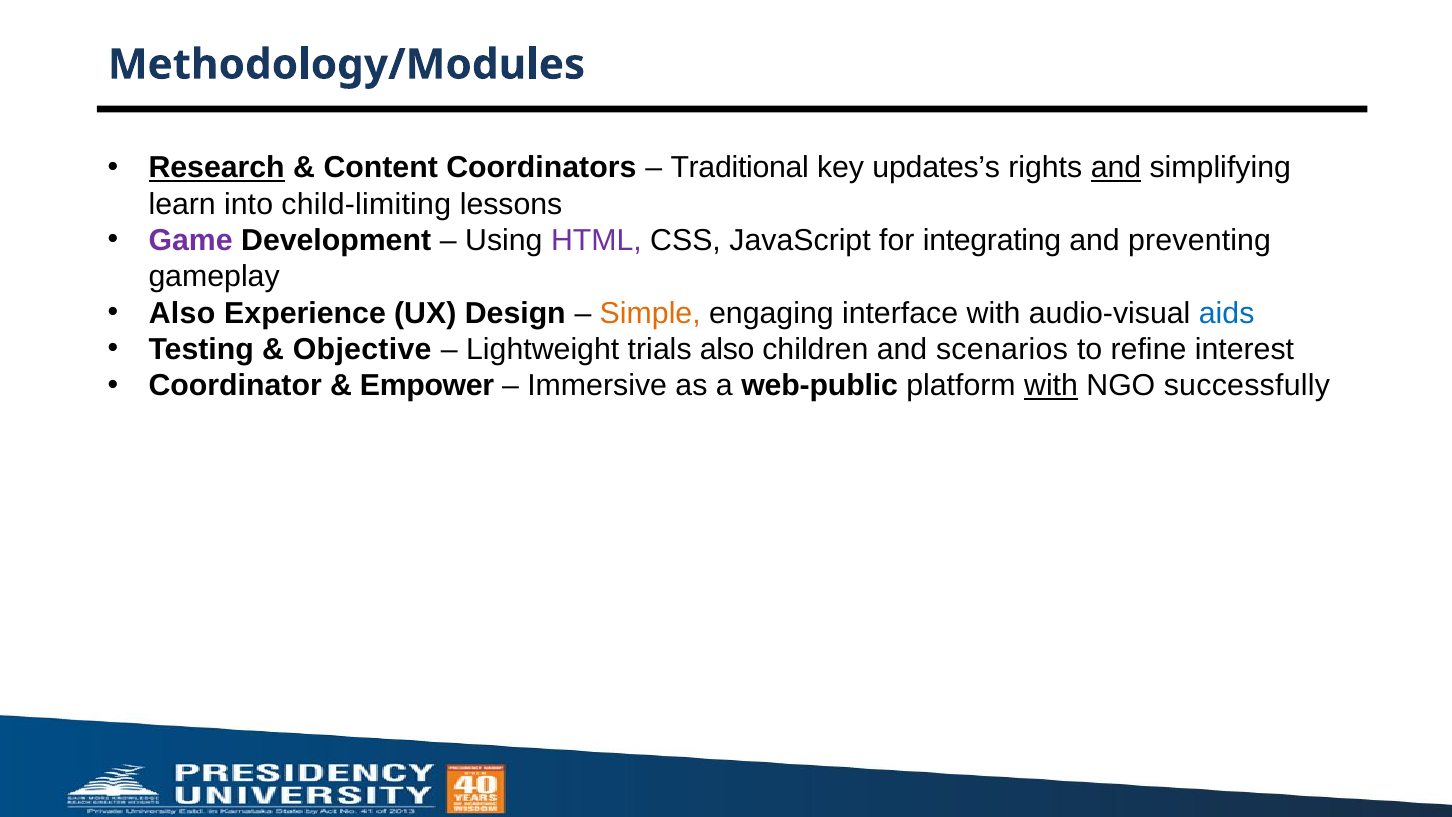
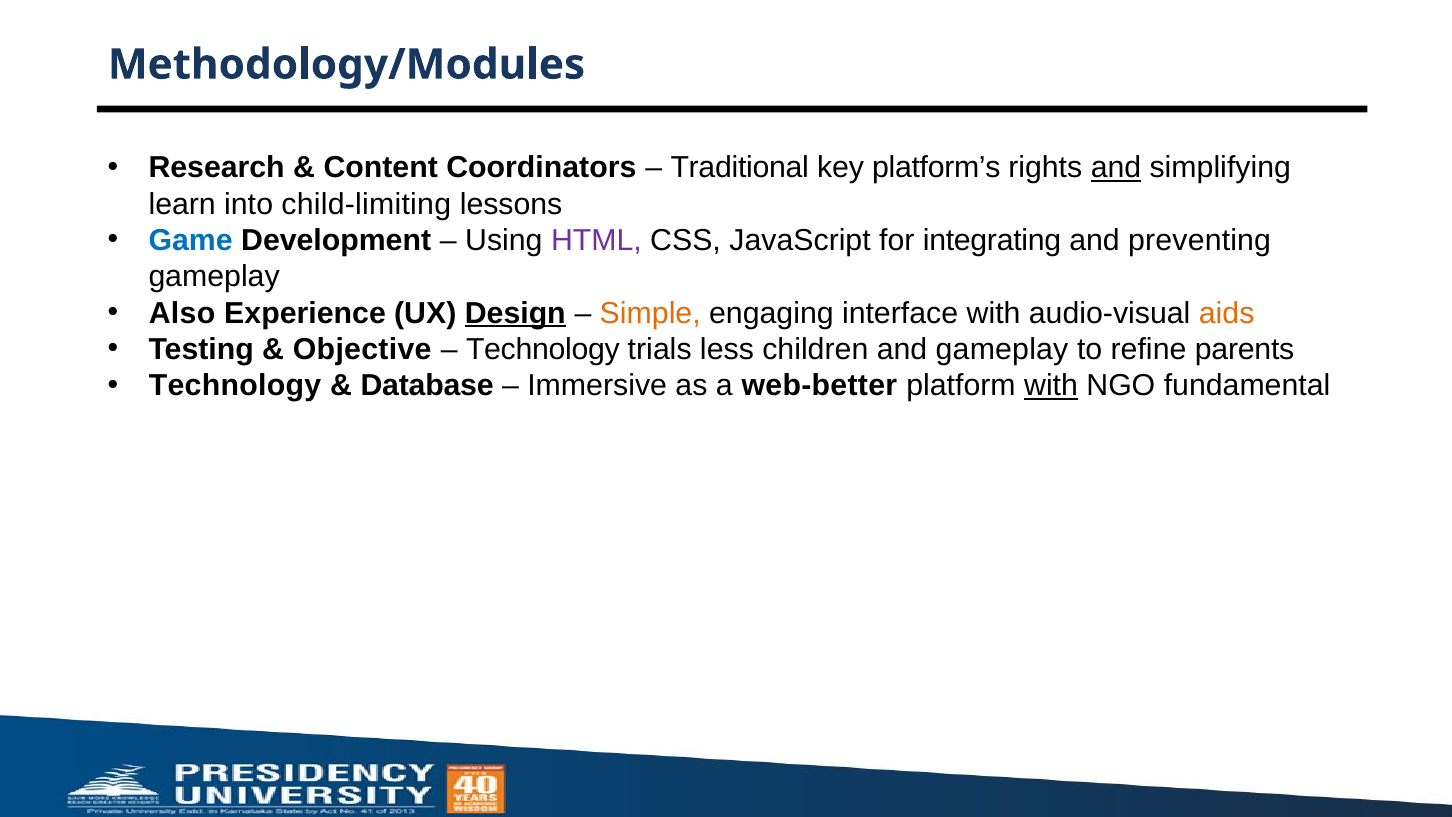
Research underline: present -> none
updates’s: updates’s -> platform’s
Game colour: purple -> blue
Design underline: none -> present
aids colour: blue -> orange
Lightweight at (543, 349): Lightweight -> Technology
trials also: also -> less
and scenarios: scenarios -> gameplay
interest: interest -> parents
Coordinator at (235, 386): Coordinator -> Technology
Empower: Empower -> Database
web-public: web-public -> web-better
successfully: successfully -> fundamental
